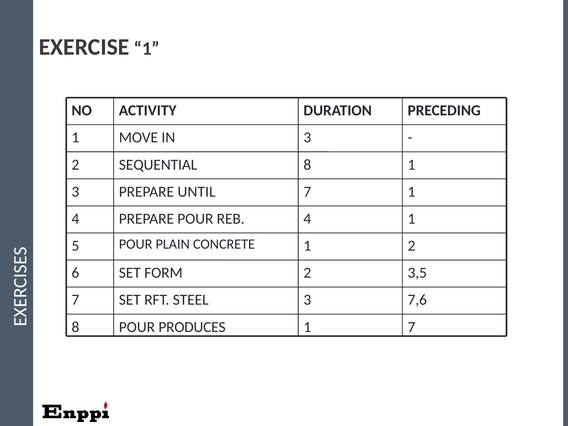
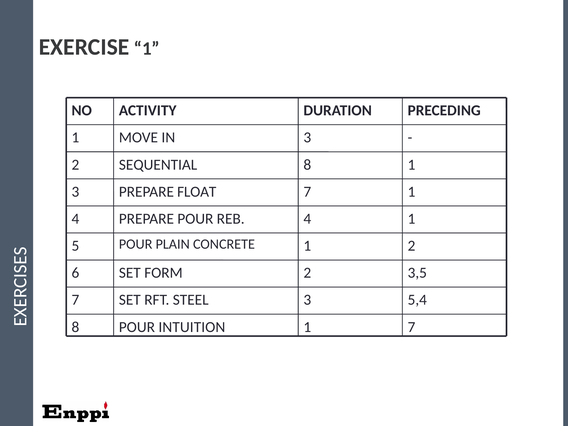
UNTIL: UNTIL -> FLOAT
7,6: 7,6 -> 5,4
PRODUCES: PRODUCES -> INTUITION
